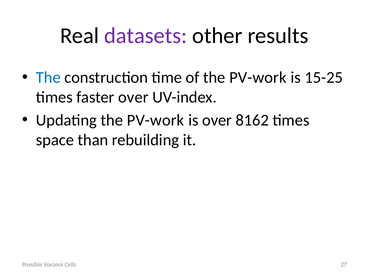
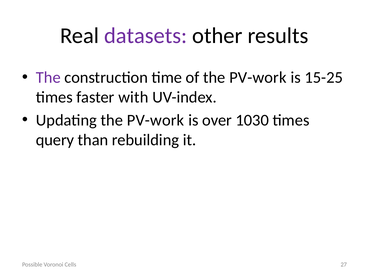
The at (48, 77) colour: blue -> purple
faster over: over -> with
8162: 8162 -> 1030
space: space -> query
